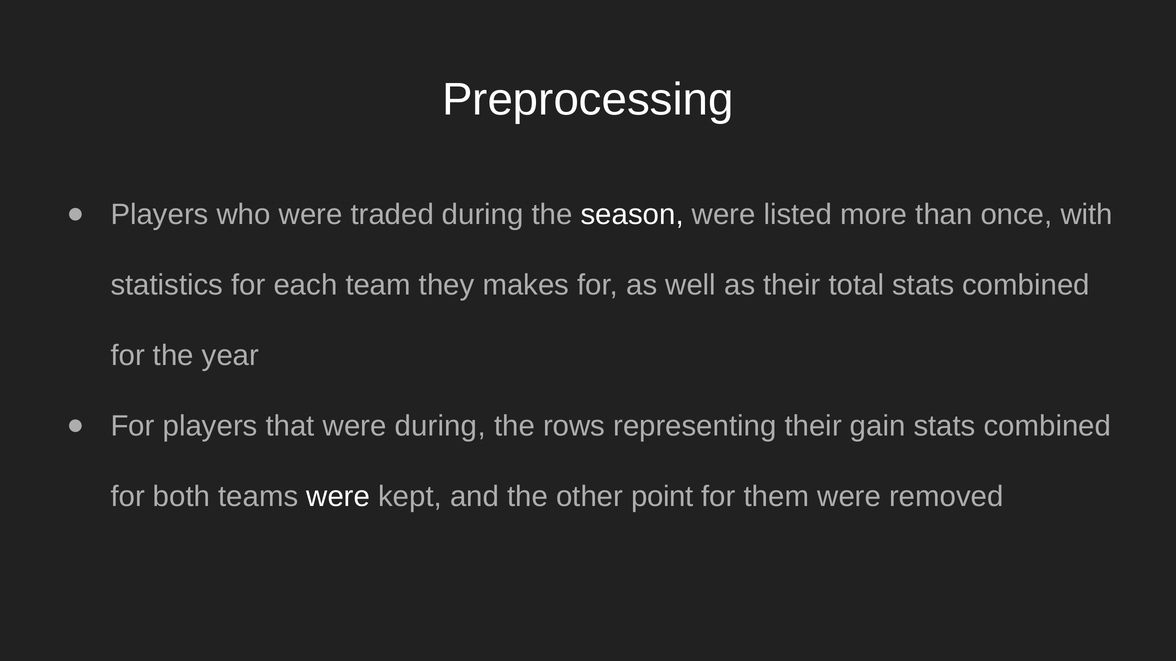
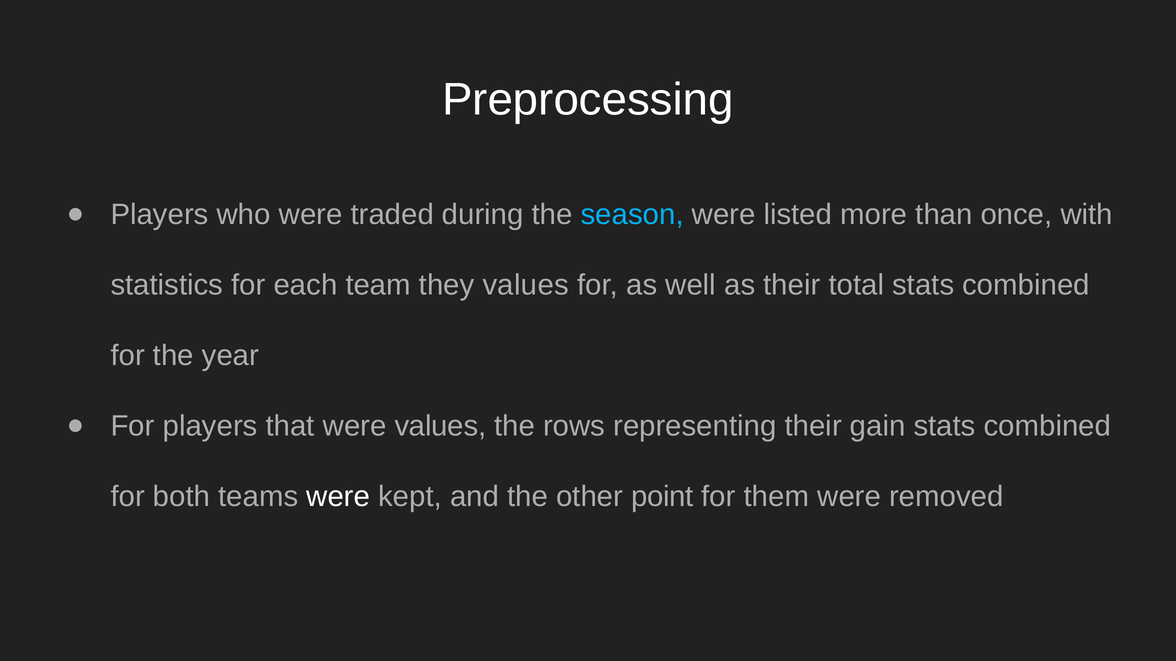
season colour: white -> light blue
they makes: makes -> values
were during: during -> values
